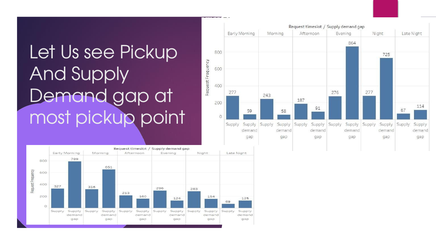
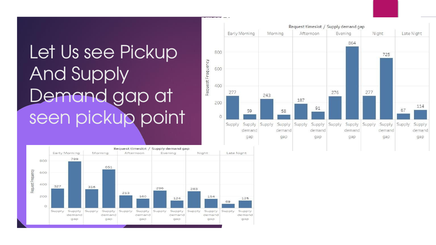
most: most -> seen
